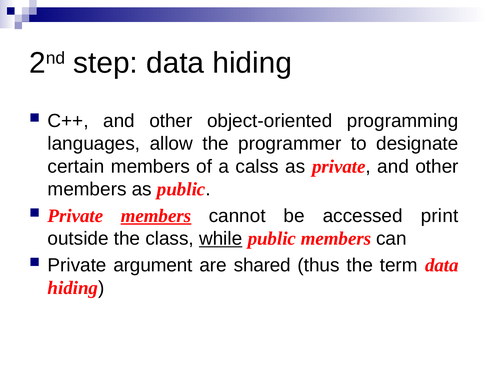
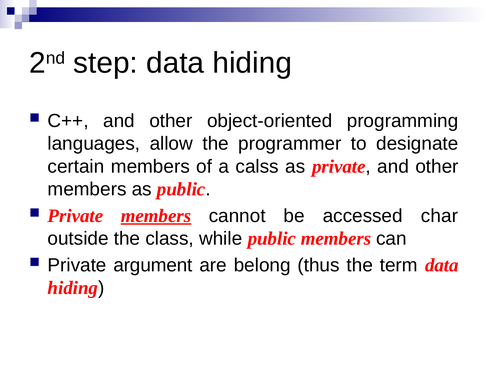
print: print -> char
while underline: present -> none
shared: shared -> belong
